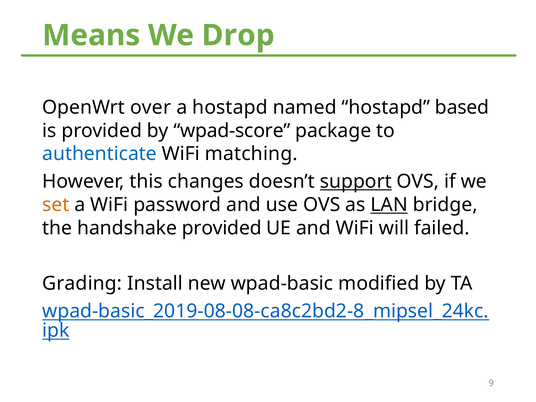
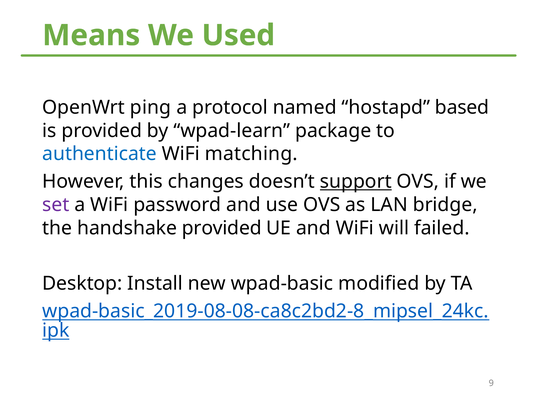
Drop: Drop -> Used
over: over -> ping
a hostapd: hostapd -> protocol
wpad-score: wpad-score -> wpad-learn
set colour: orange -> purple
LAN underline: present -> none
Grading: Grading -> Desktop
